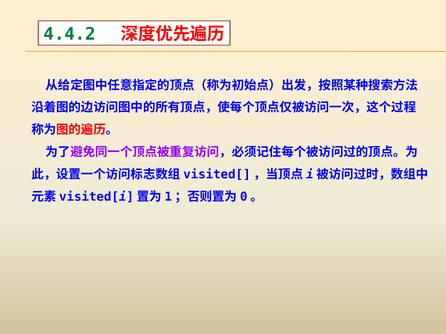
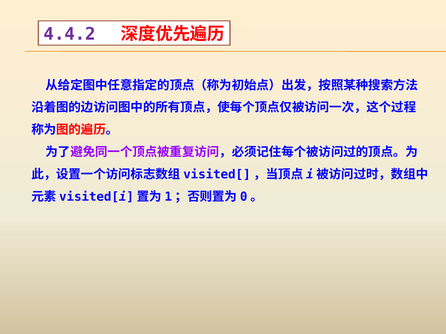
4.4.2 colour: green -> purple
